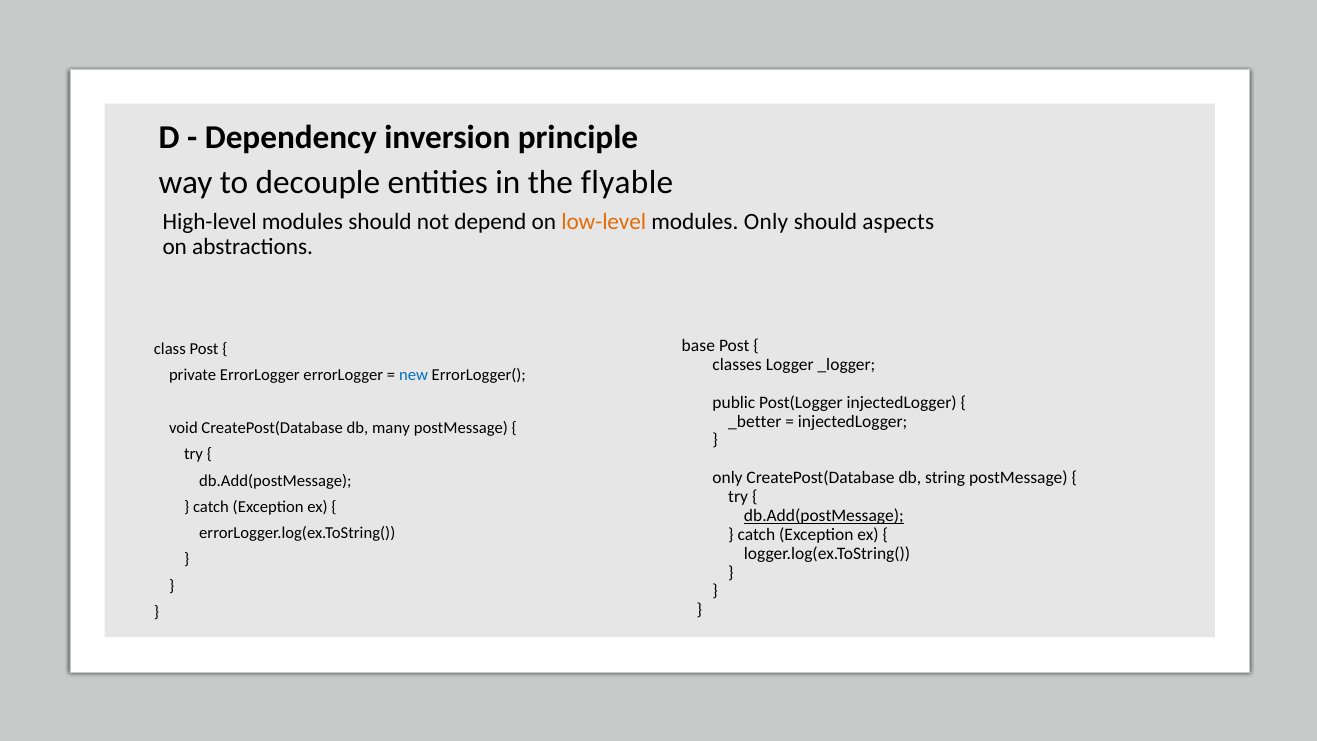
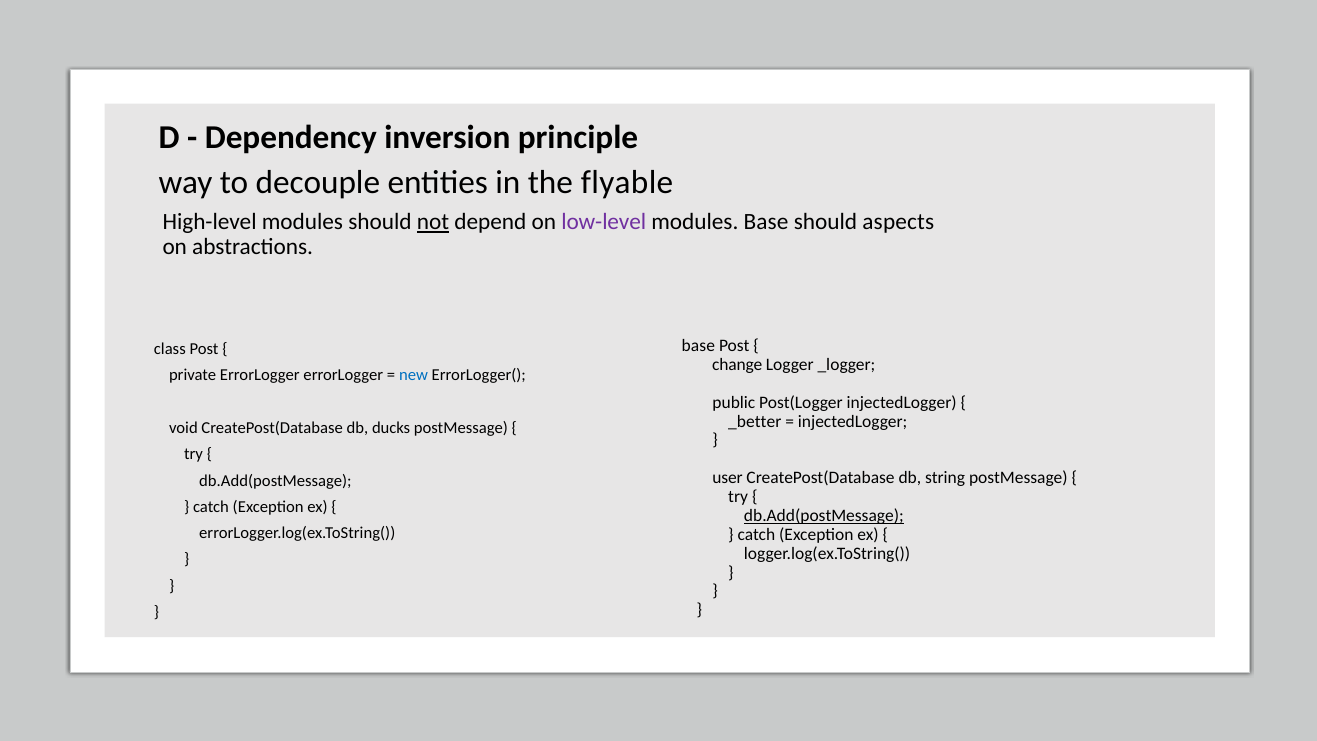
not underline: none -> present
low-level colour: orange -> purple
modules Only: Only -> Base
classes: classes -> change
many: many -> ducks
only at (728, 478): only -> user
